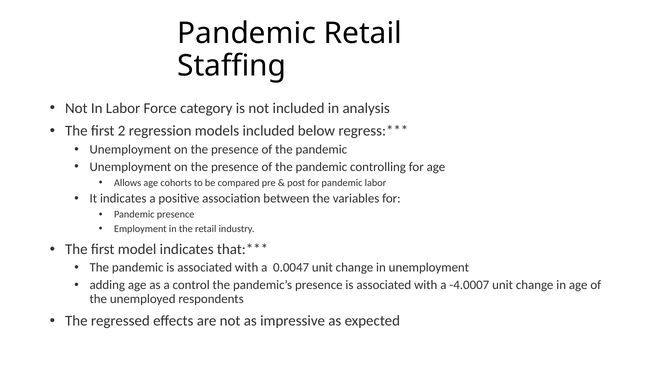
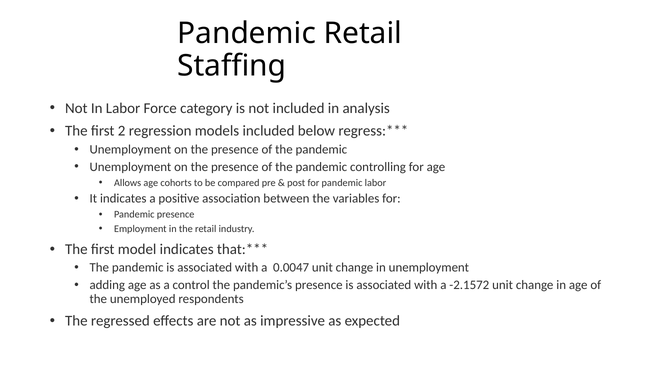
-4.0007: -4.0007 -> -2.1572
